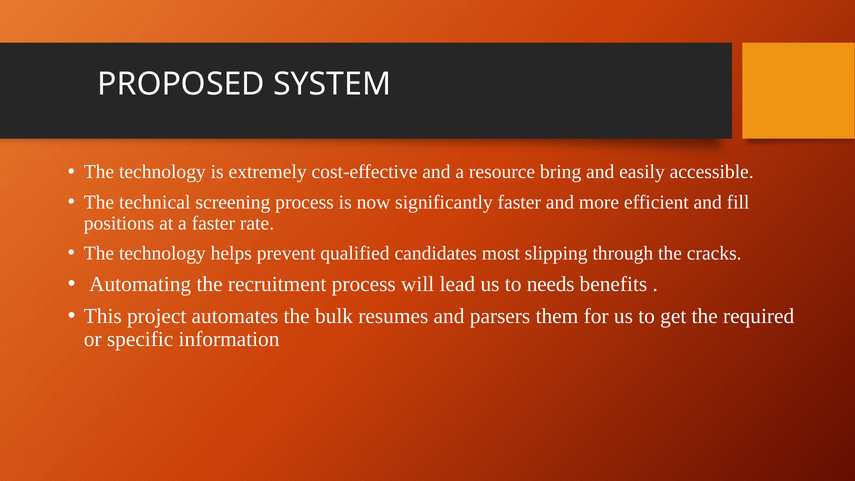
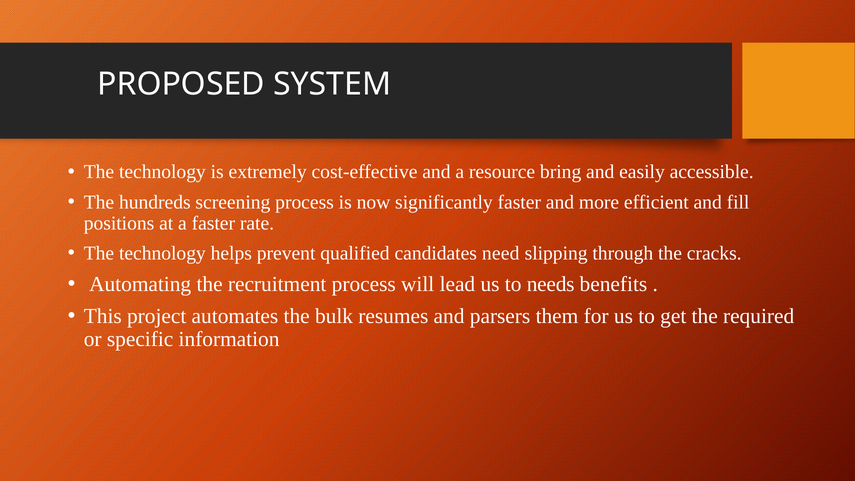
technical: technical -> hundreds
most: most -> need
